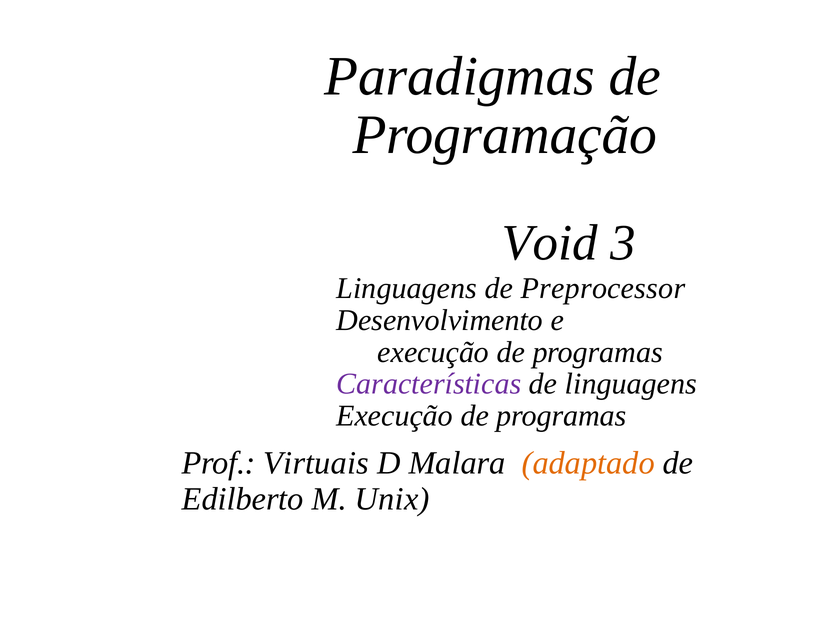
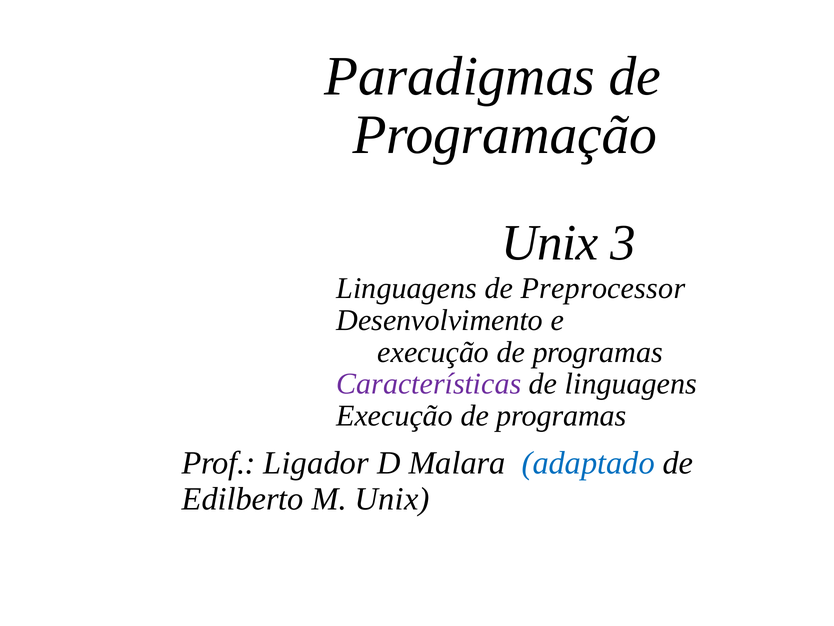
Void at (550, 243): Void -> Unix
Virtuais: Virtuais -> Ligador
adaptado colour: orange -> blue
